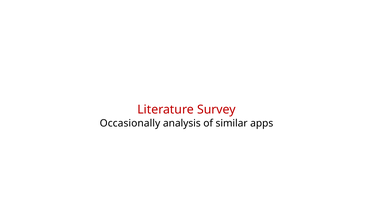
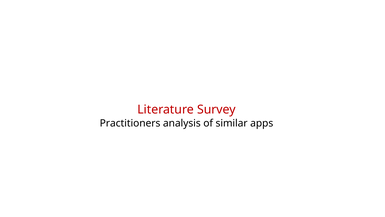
Occasionally: Occasionally -> Practitioners
